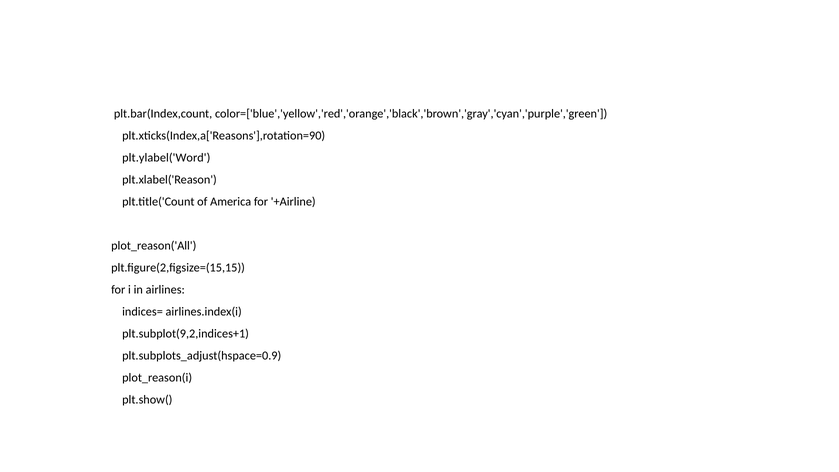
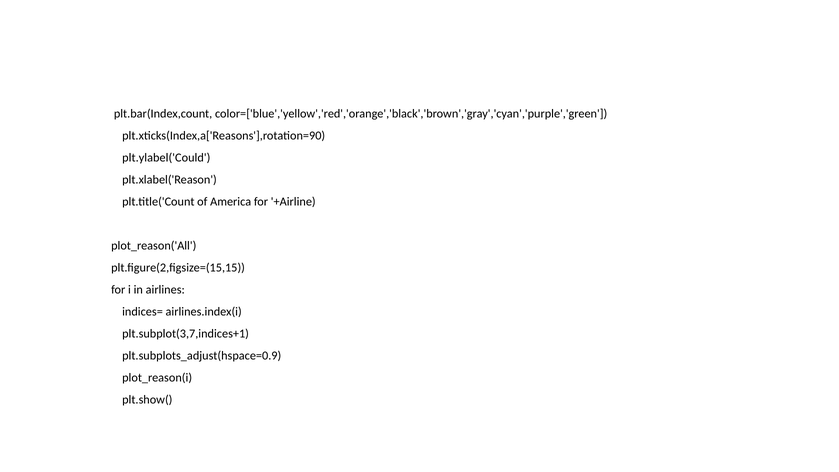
plt.ylabel('Word: plt.ylabel('Word -> plt.ylabel('Could
plt.subplot(9,2,indices+1: plt.subplot(9,2,indices+1 -> plt.subplot(3,7,indices+1
